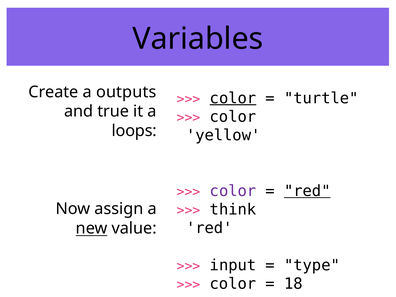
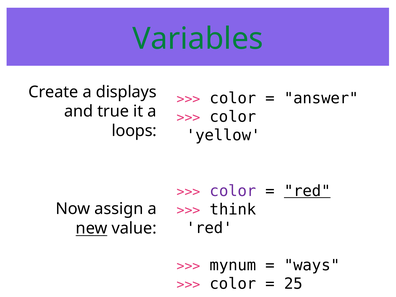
Variables colour: black -> green
outputs: outputs -> displays
color at (233, 98) underline: present -> none
turtle: turtle -> answer
input: input -> mynum
type: type -> ways
18: 18 -> 25
